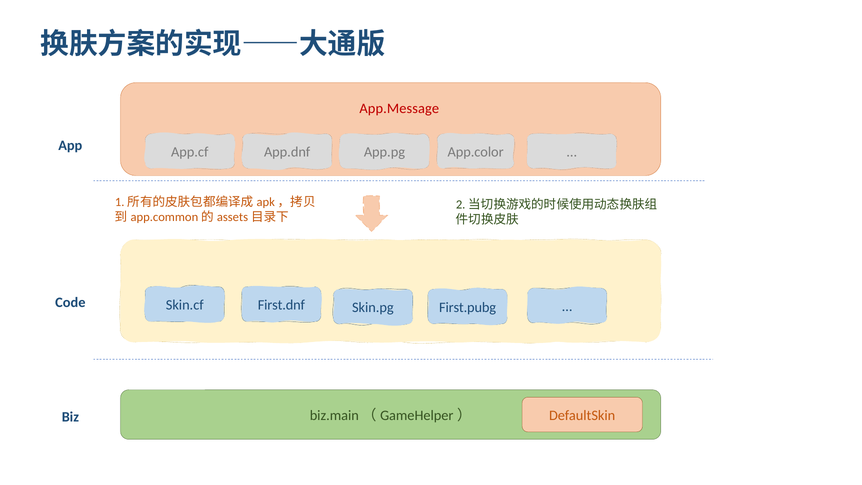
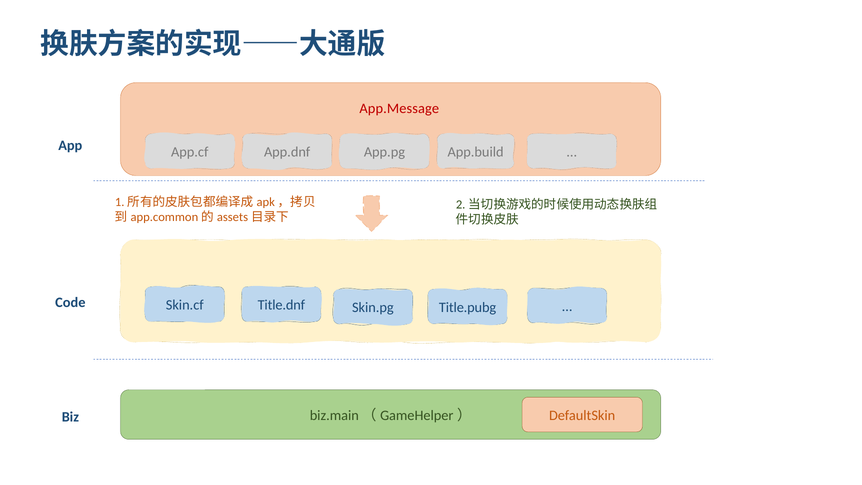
App.color: App.color -> App.build
First.dnf: First.dnf -> Title.dnf
First.pubg: First.pubg -> Title.pubg
